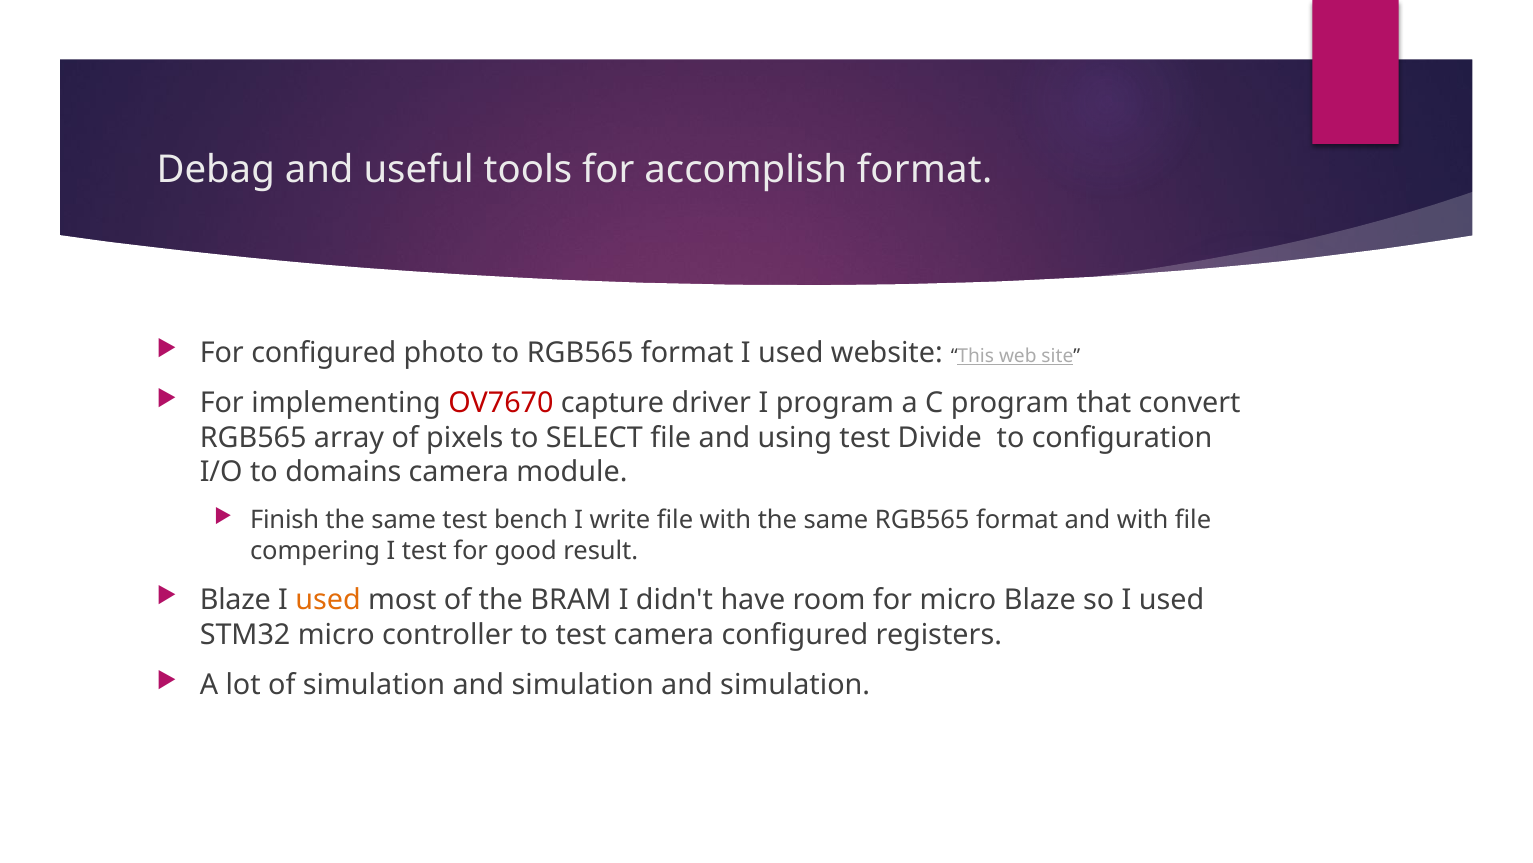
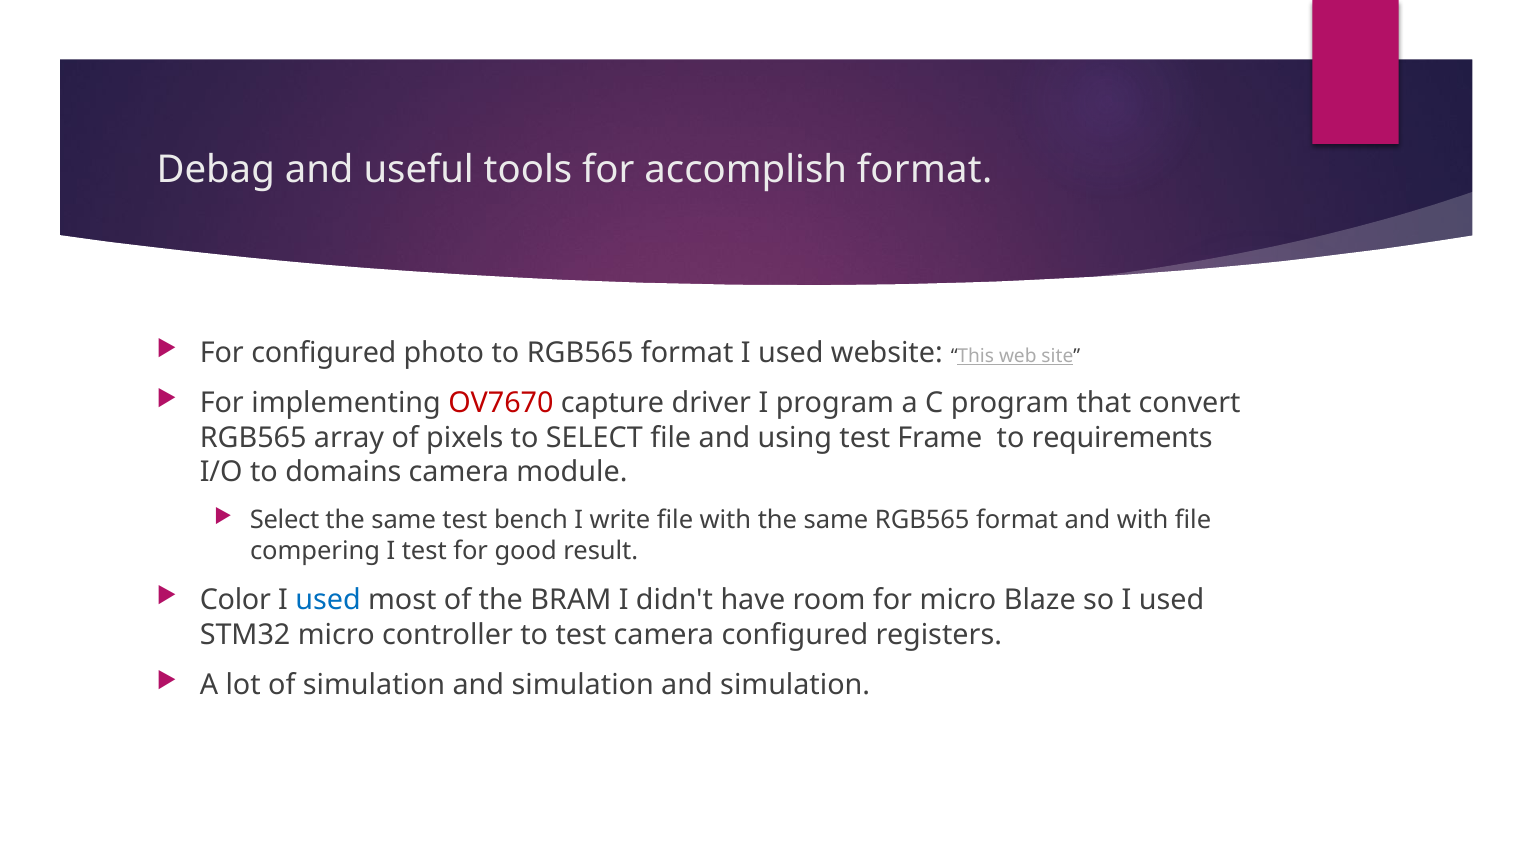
Divide: Divide -> Frame
configuration: configuration -> requirements
Finish at (285, 520): Finish -> Select
Blaze at (235, 600): Blaze -> Color
used at (328, 600) colour: orange -> blue
